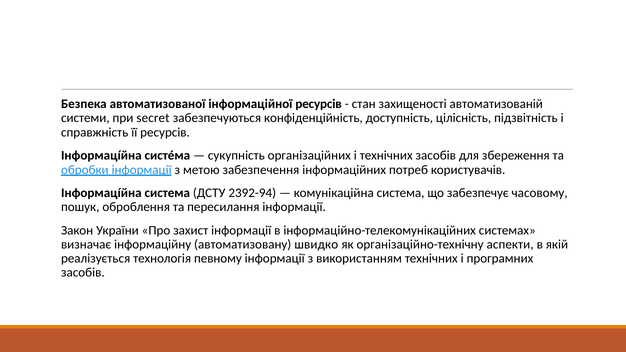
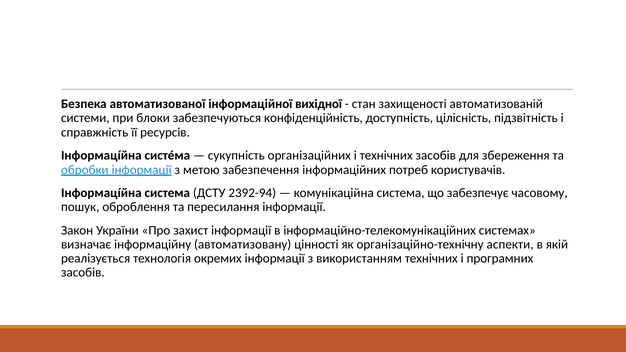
інформаційної ресурсів: ресурсів -> вихідної
secret: secret -> блоки
швидко: швидко -> цінності
певному: певному -> окремих
